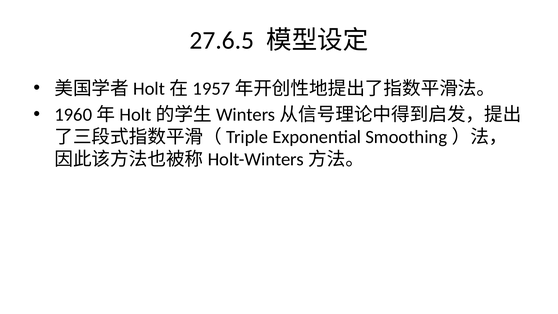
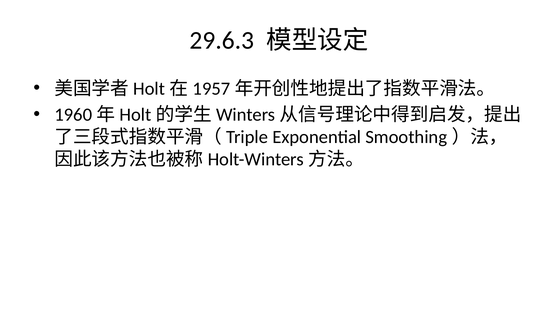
27.6.5: 27.6.5 -> 29.6.3
